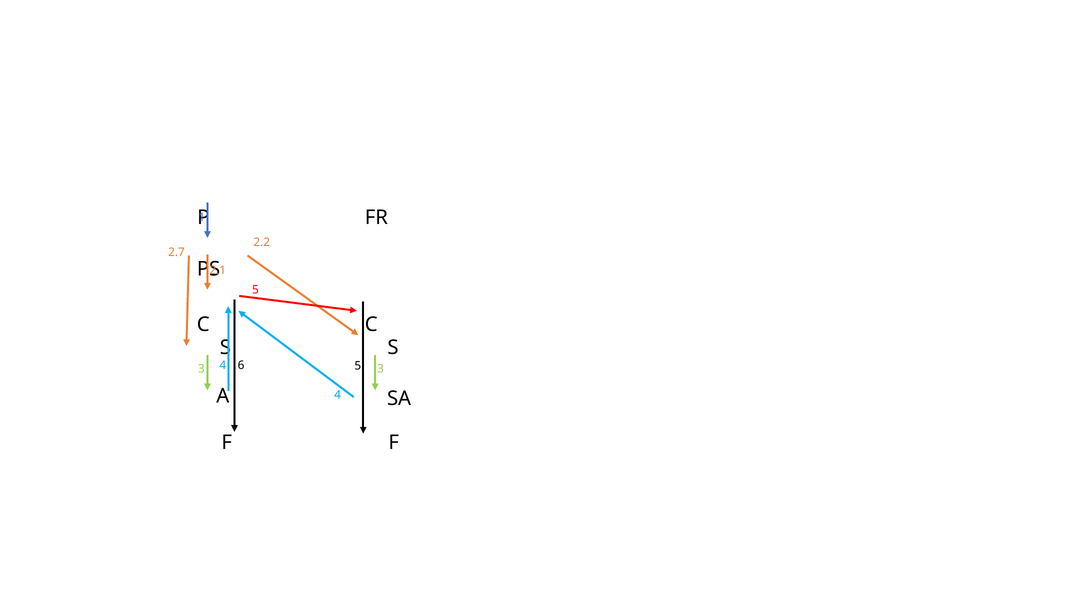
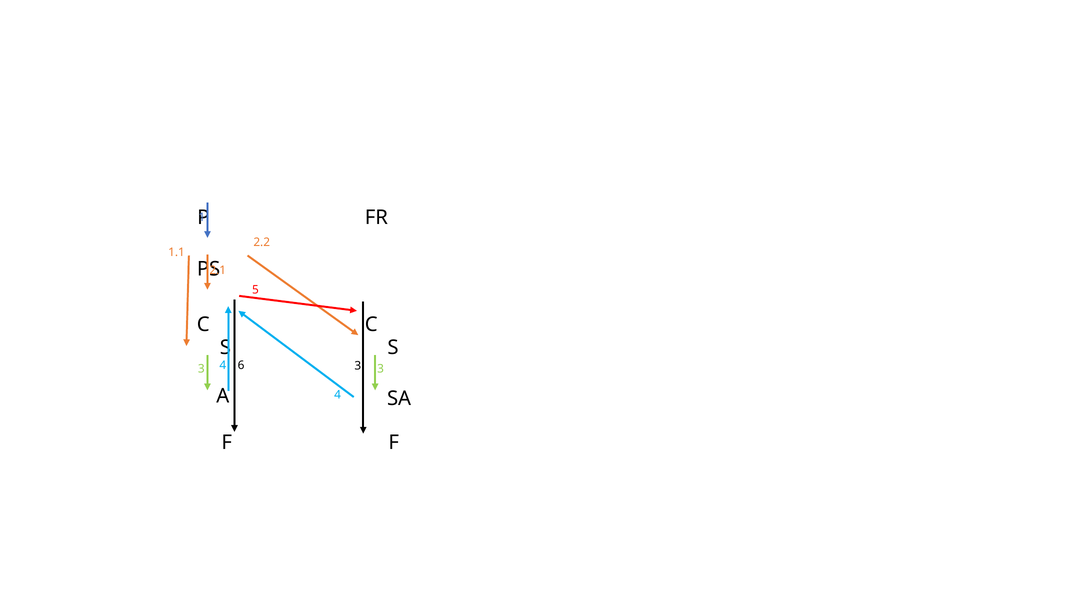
2.7: 2.7 -> 1.1
6 5: 5 -> 3
